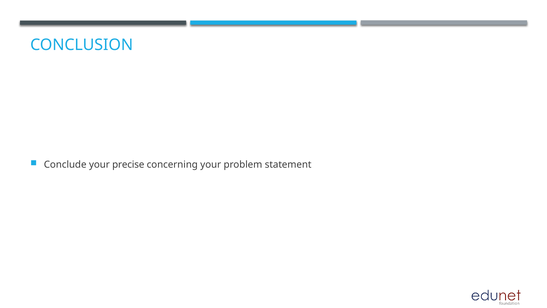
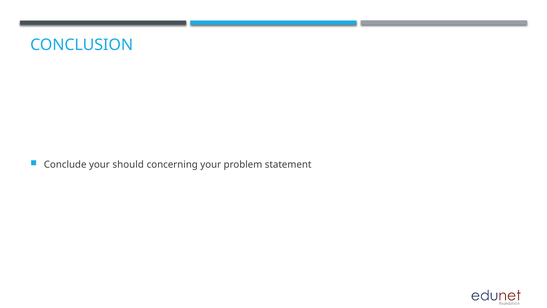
precise: precise -> should
